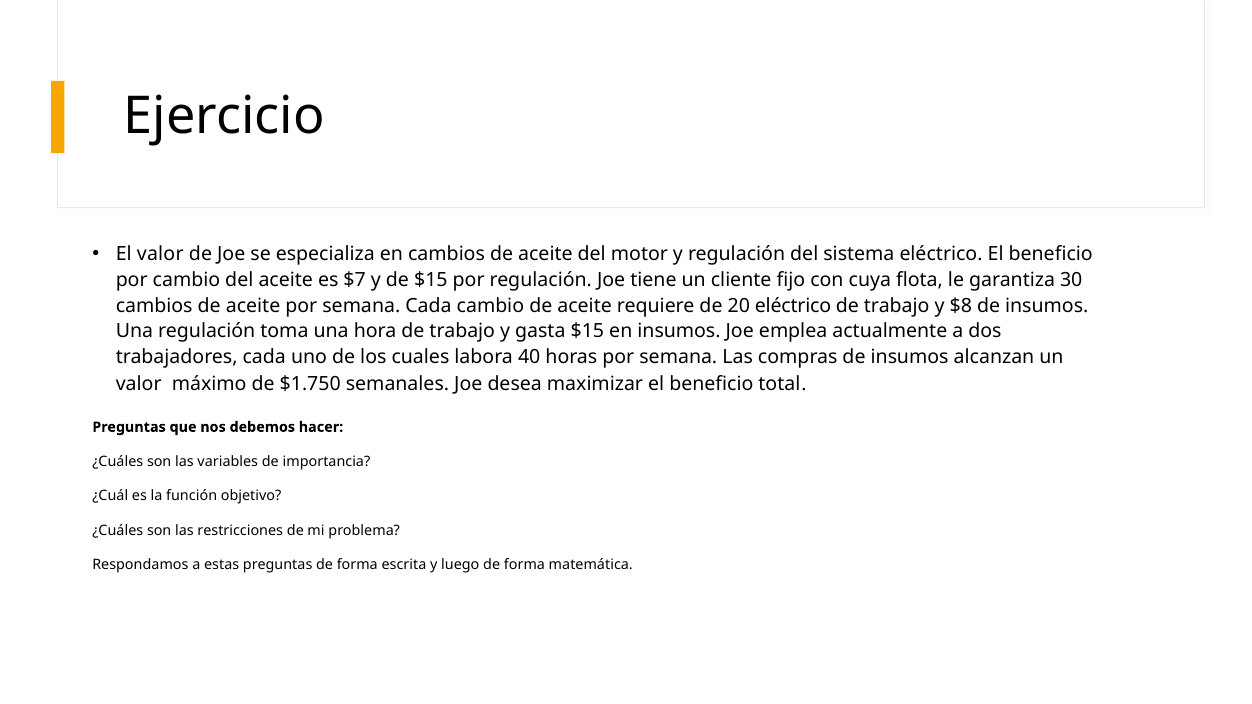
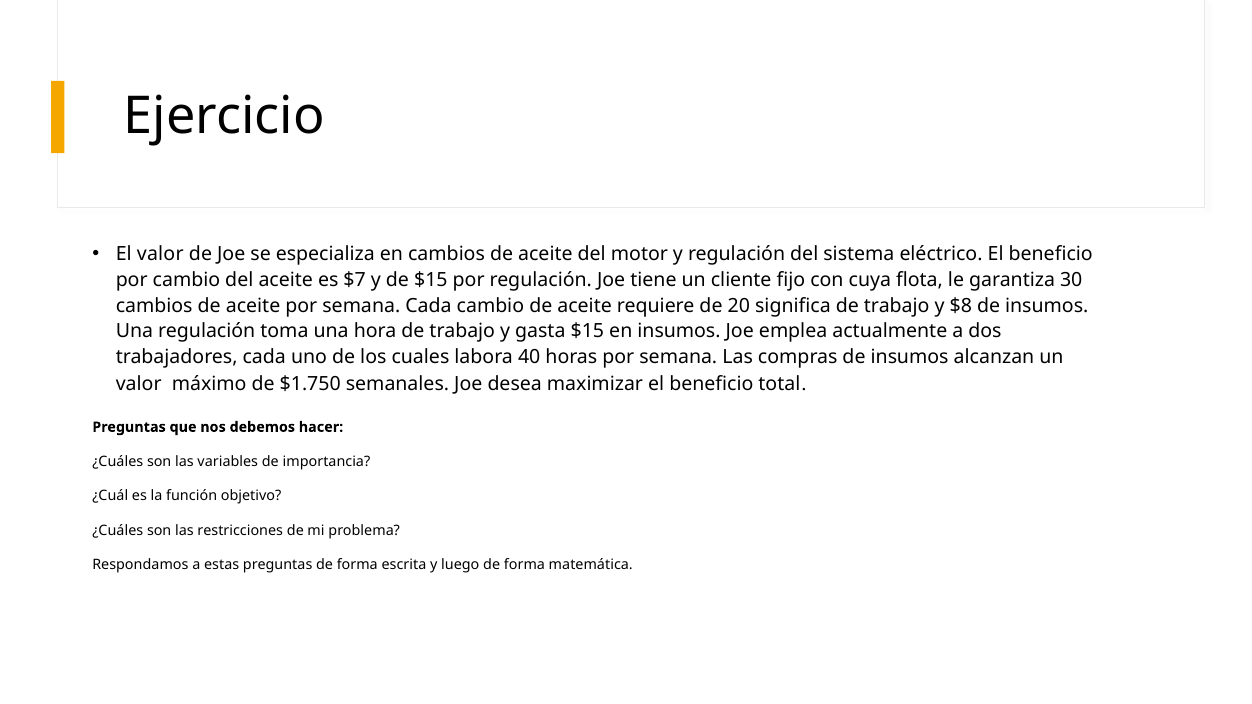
20 eléctrico: eléctrico -> significa
